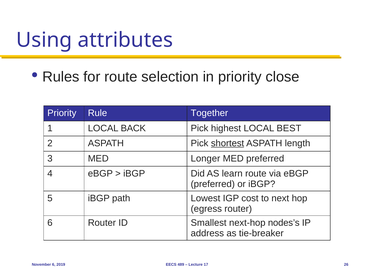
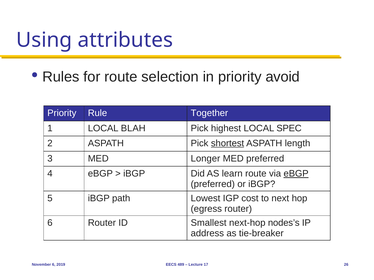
close: close -> avoid
BACK: BACK -> BLAH
BEST: BEST -> SPEC
eBGP at (296, 174) underline: none -> present
